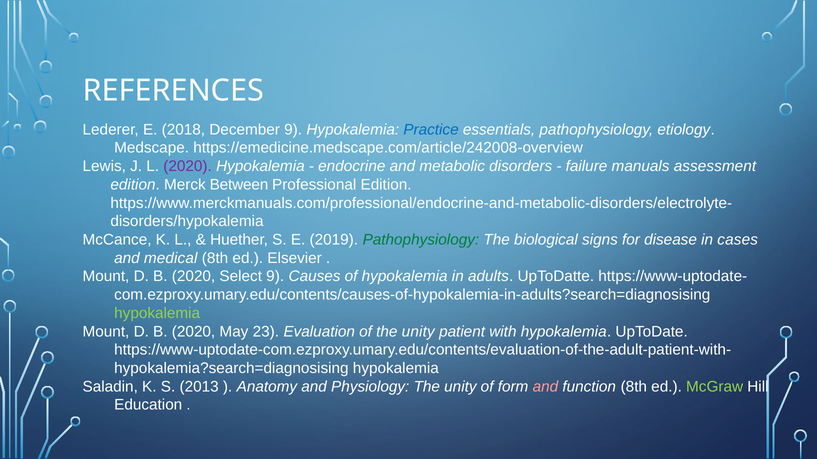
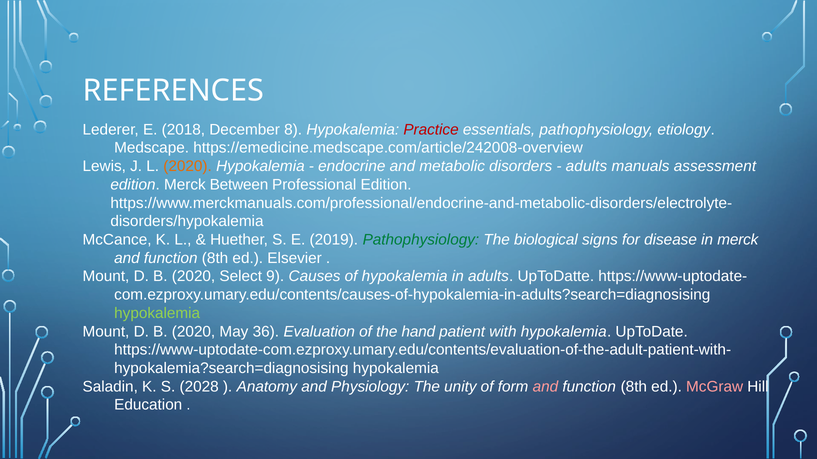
December 9: 9 -> 8
Practice colour: blue -> red
2020 at (188, 166) colour: purple -> orange
failure at (587, 166): failure -> adults
in cases: cases -> merck
medical at (171, 258): medical -> function
23: 23 -> 36
of the unity: unity -> hand
2013: 2013 -> 2028
McGraw colour: light green -> pink
